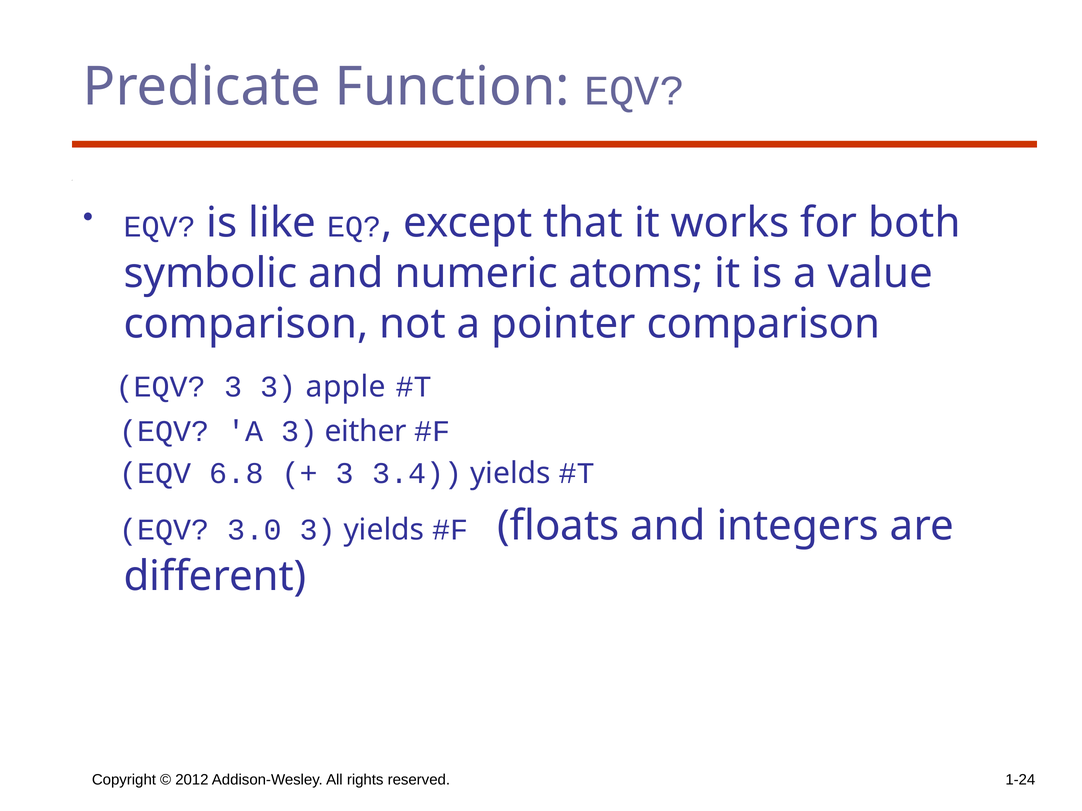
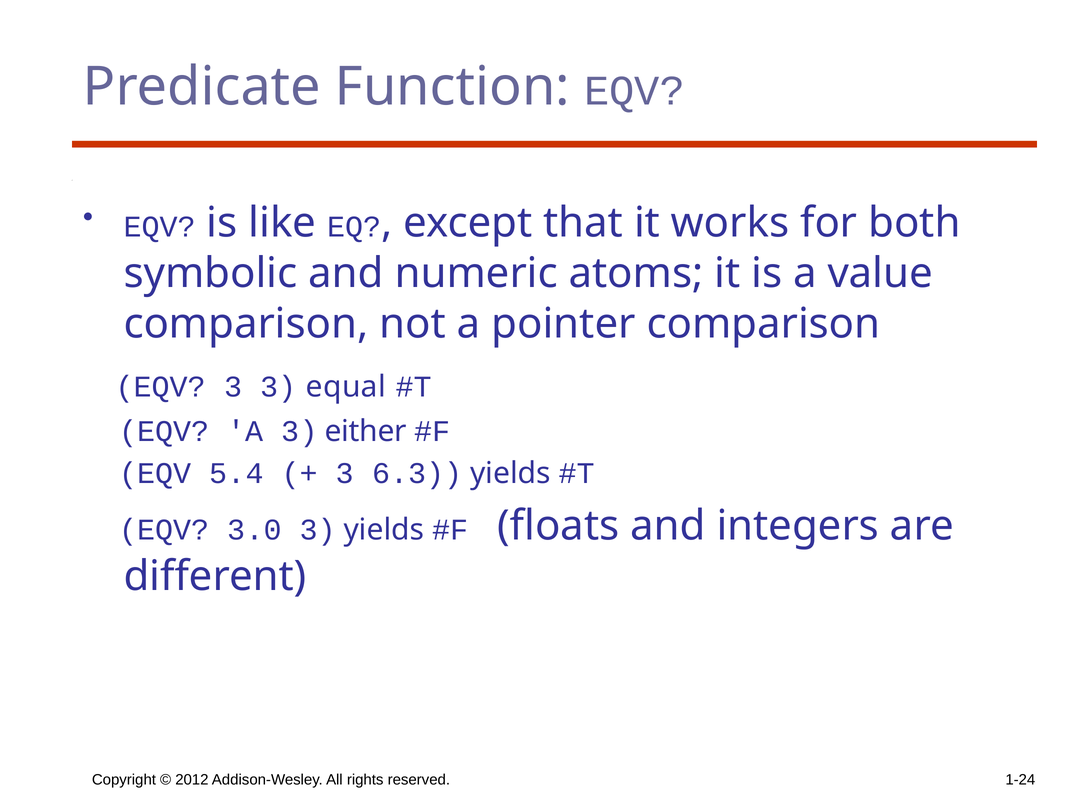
apple: apple -> equal
6.8: 6.8 -> 5.4
3.4: 3.4 -> 6.3
